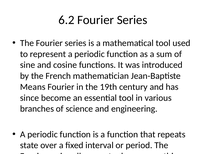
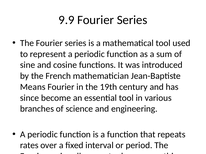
6.2: 6.2 -> 9.9
state: state -> rates
